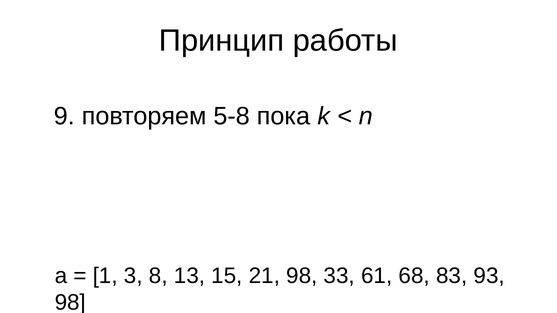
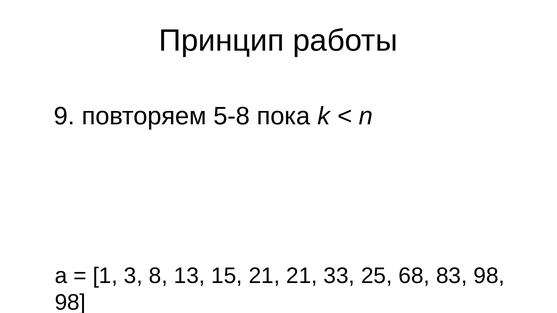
21 98: 98 -> 21
61: 61 -> 25
83 93: 93 -> 98
